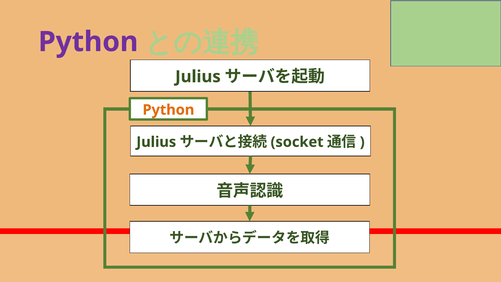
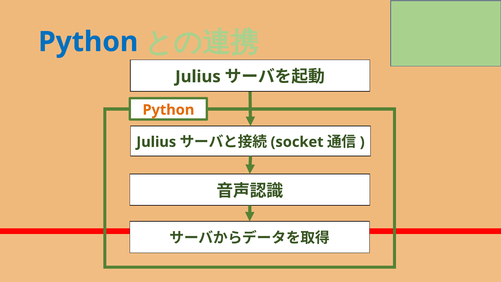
Python at (88, 42) colour: purple -> blue
